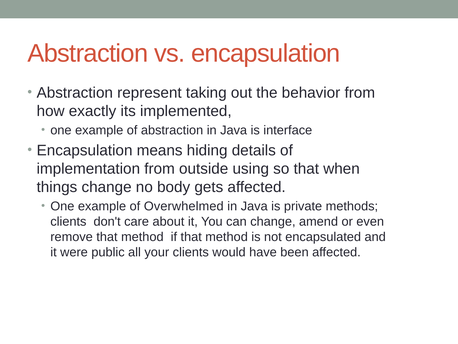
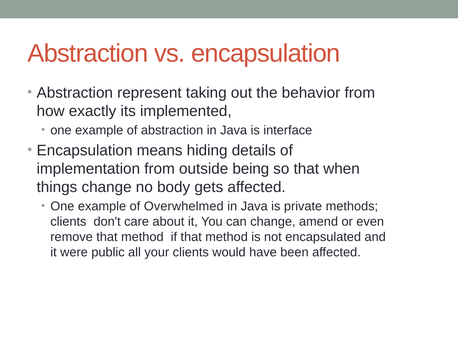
using: using -> being
